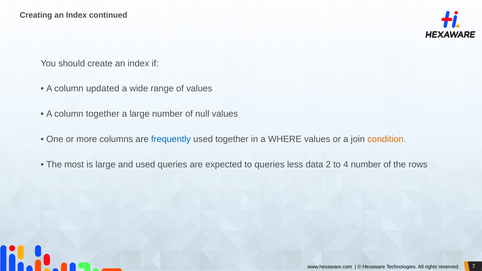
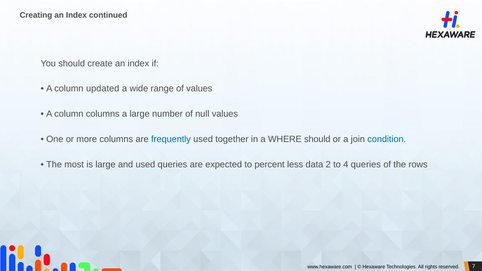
column together: together -> columns
WHERE values: values -> should
condition colour: orange -> blue
to queries: queries -> percent
4 number: number -> queries
